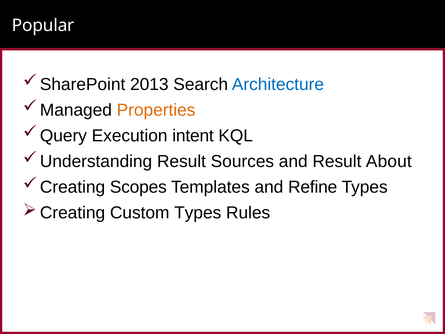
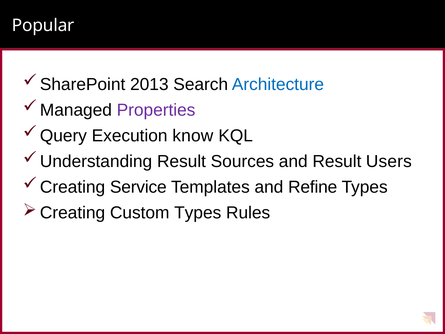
Properties colour: orange -> purple
intent: intent -> know
About: About -> Users
Scopes: Scopes -> Service
